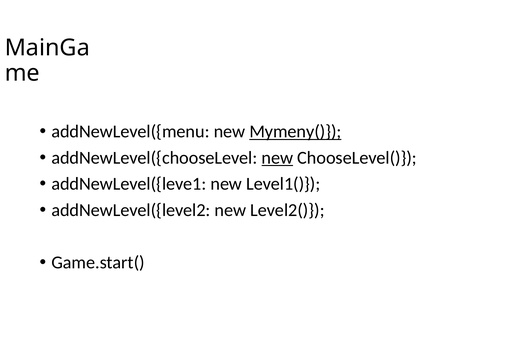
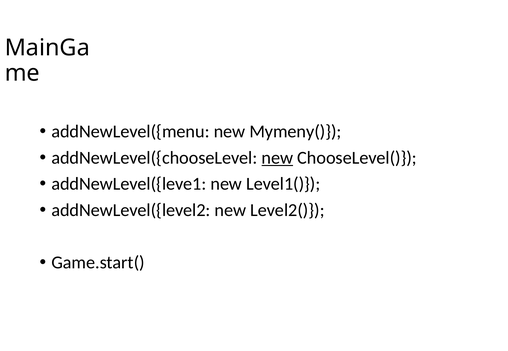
Mymeny( underline: present -> none
